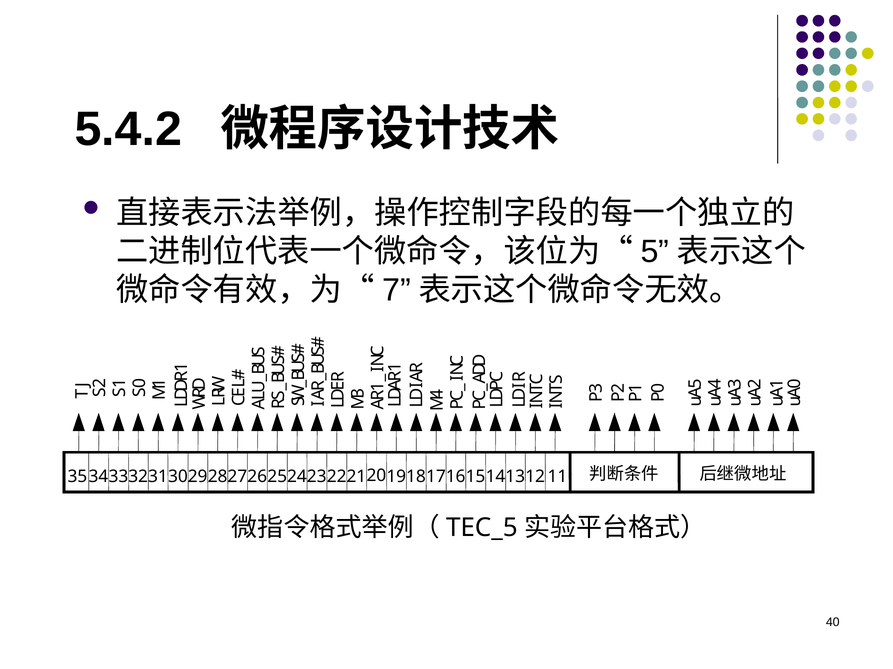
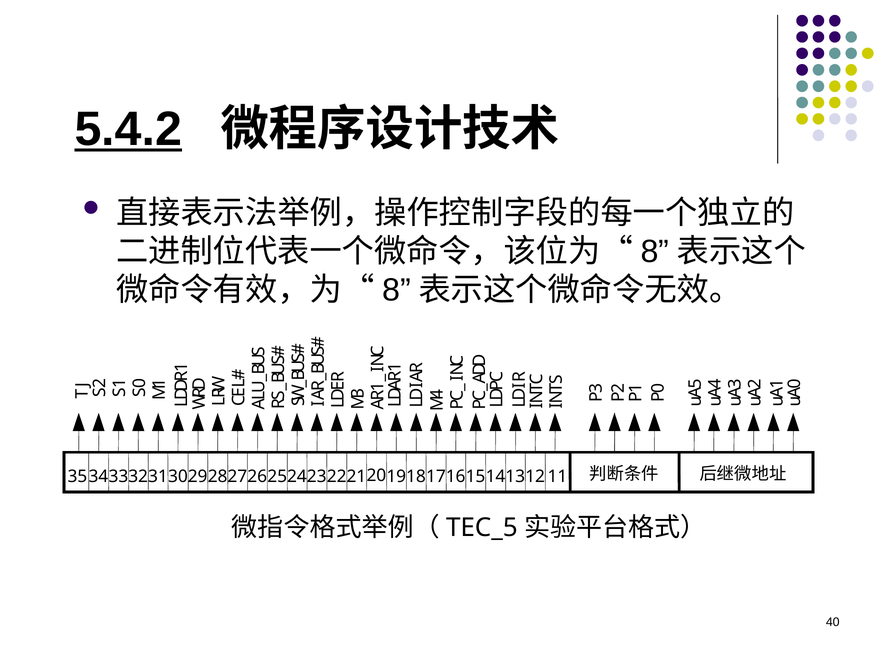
5.4.2 underline: none -> present
5 at (655, 252): 5 -> 8
7 at (397, 290): 7 -> 8
